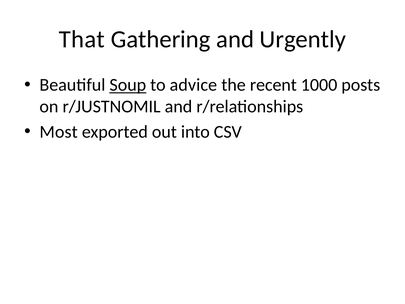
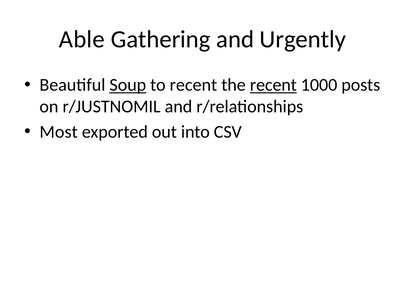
That: That -> Able
to advice: advice -> recent
recent at (273, 85) underline: none -> present
